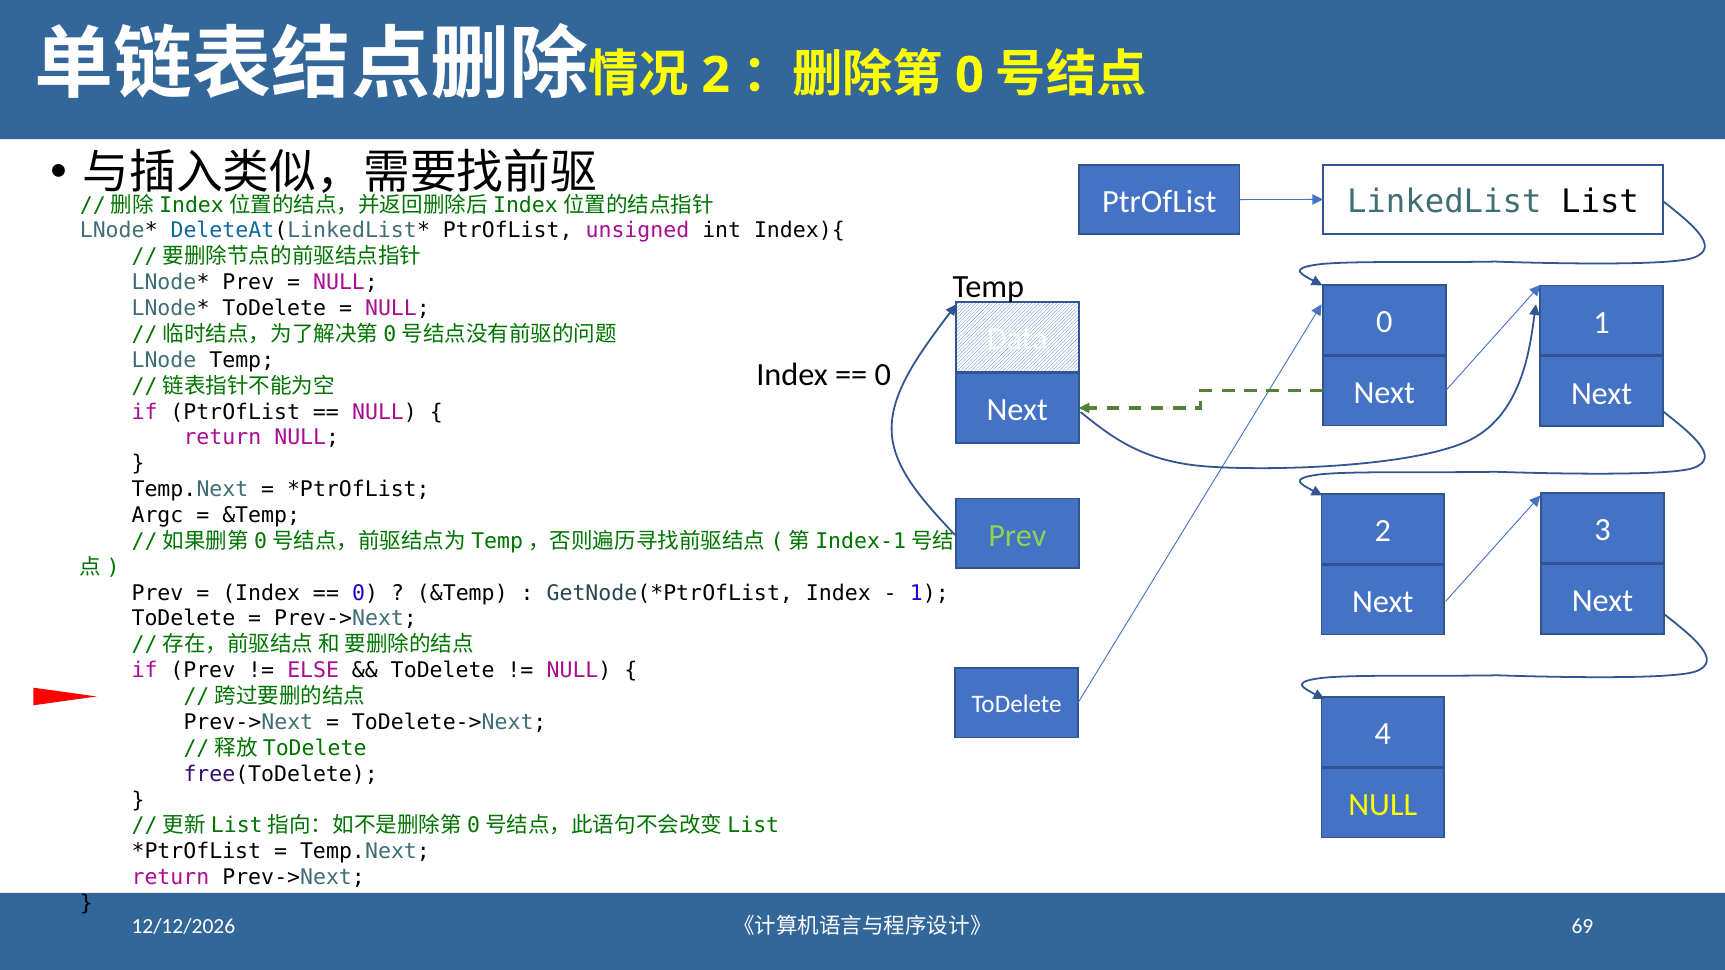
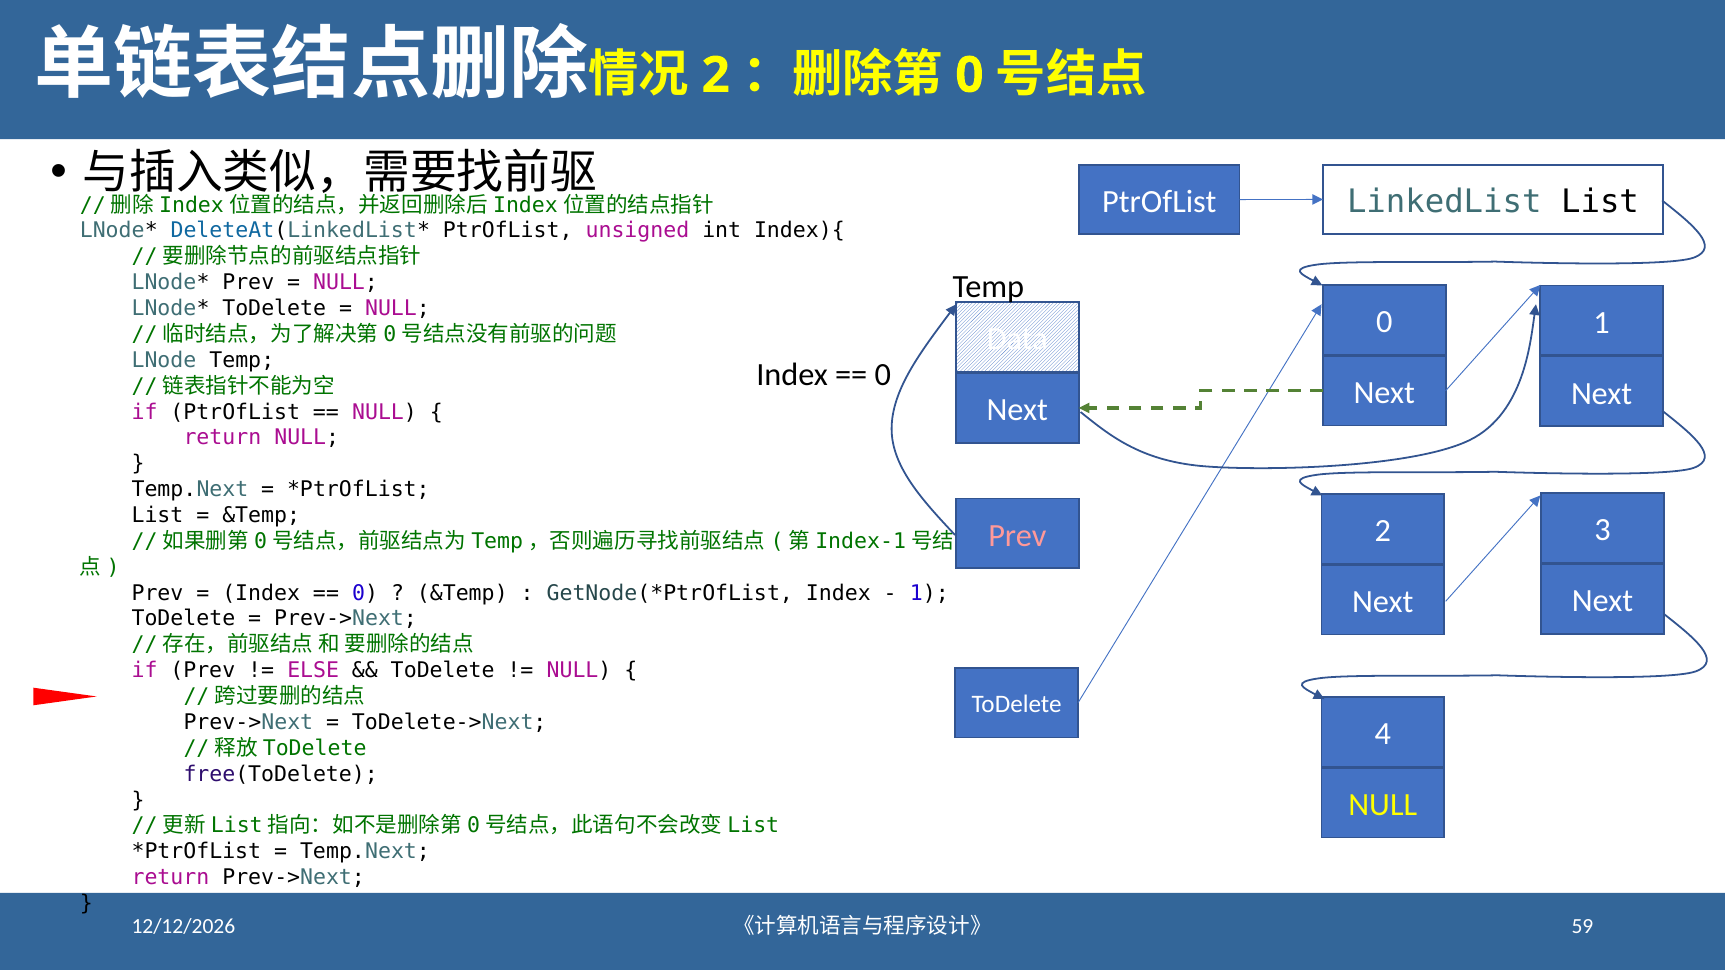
Argc at (158, 516): Argc -> List
Prev at (1017, 536) colour: light green -> pink
69: 69 -> 59
